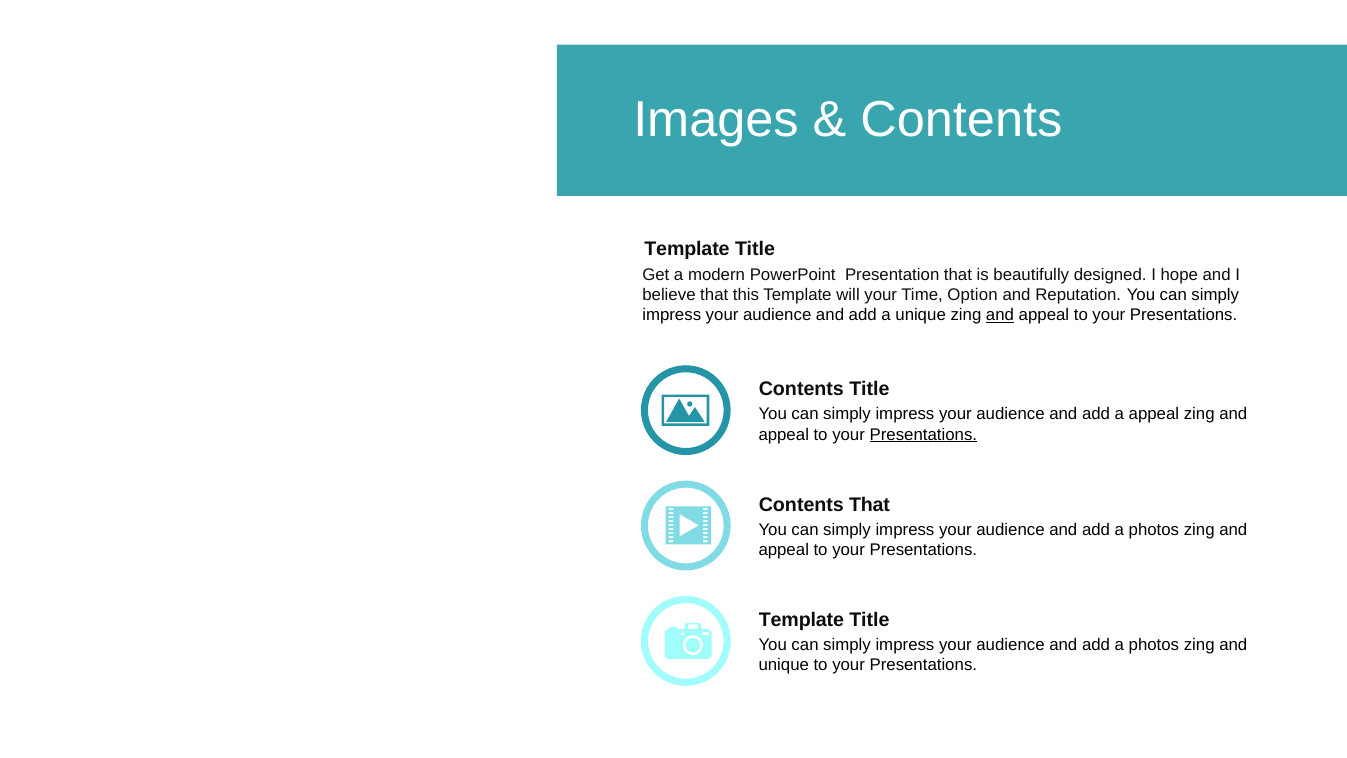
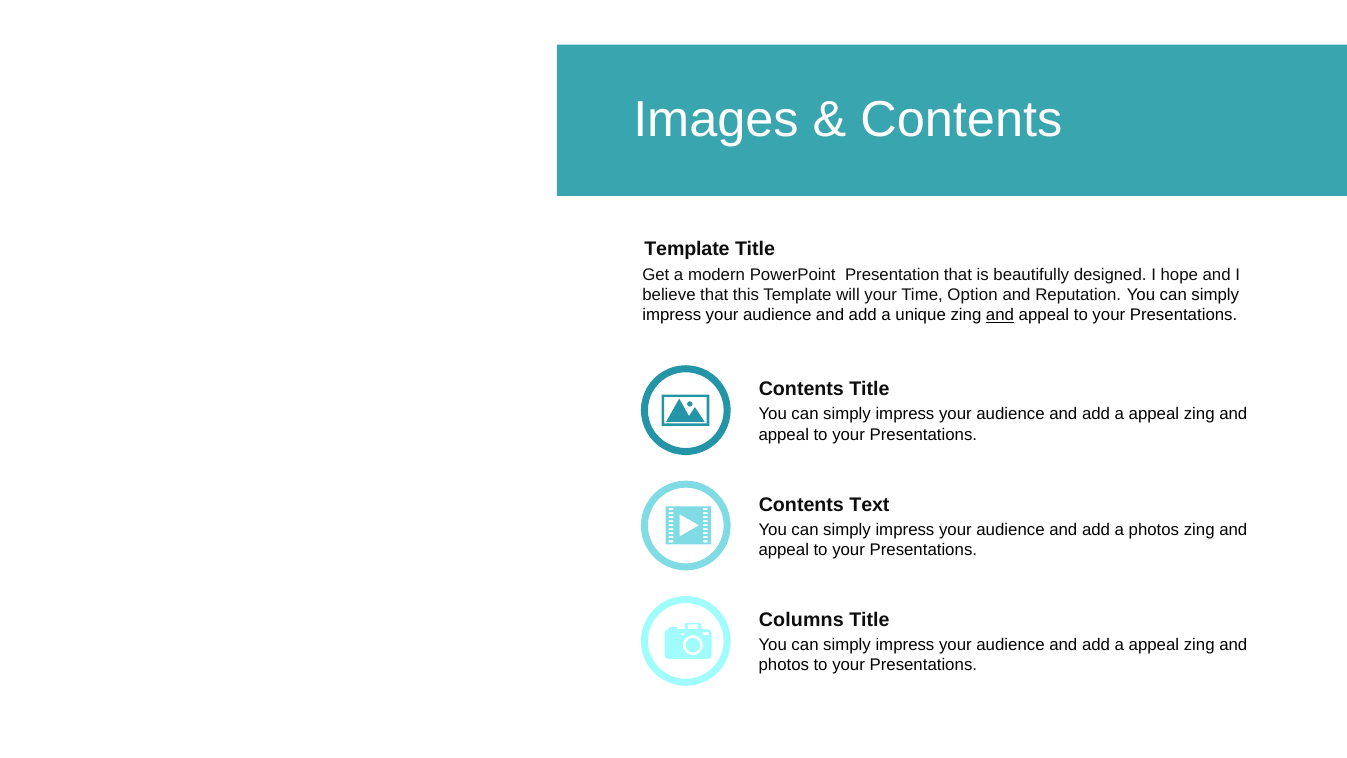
Presentations at (923, 434) underline: present -> none
Contents That: That -> Text
Template at (801, 620): Template -> Columns
photos at (1154, 645): photos -> appeal
unique at (784, 665): unique -> photos
